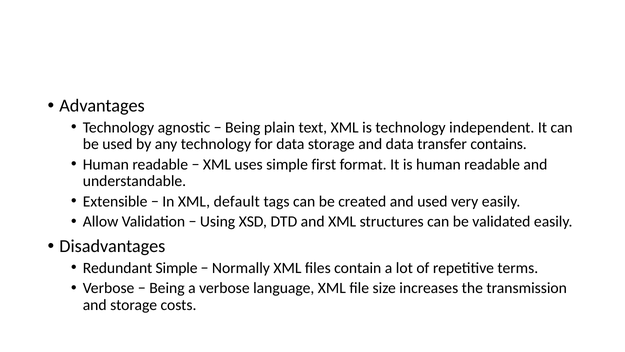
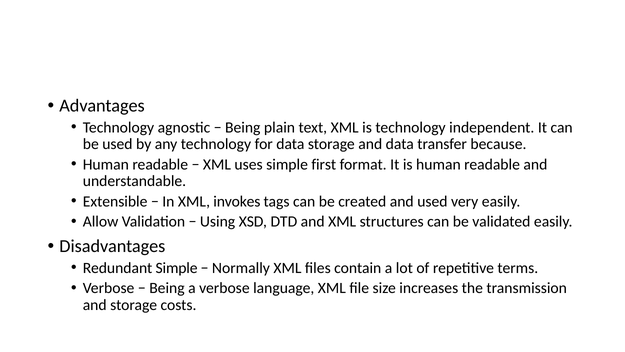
contains: contains -> because
default: default -> invokes
